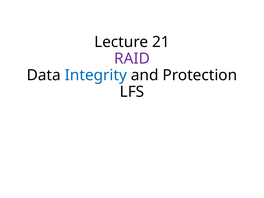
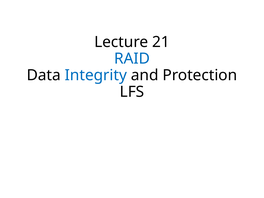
RAID colour: purple -> blue
